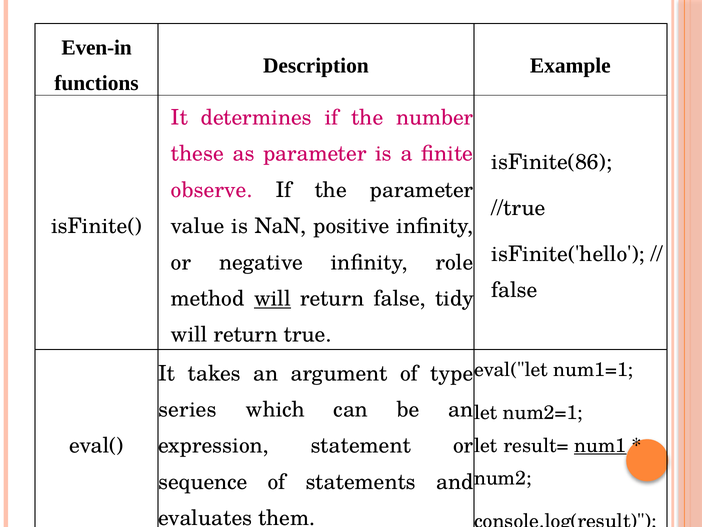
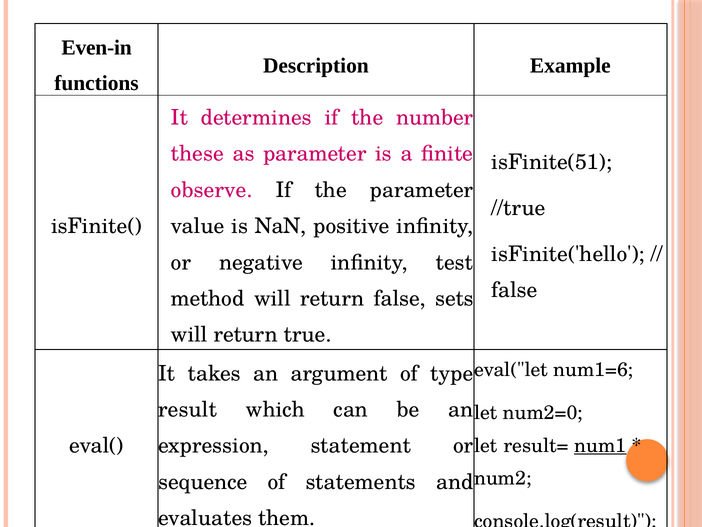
isFinite(86: isFinite(86 -> isFinite(51
role: role -> test
will at (272, 298) underline: present -> none
tidy: tidy -> sets
num1=1: num1=1 -> num1=6
series: series -> result
num2=1: num2=1 -> num2=0
